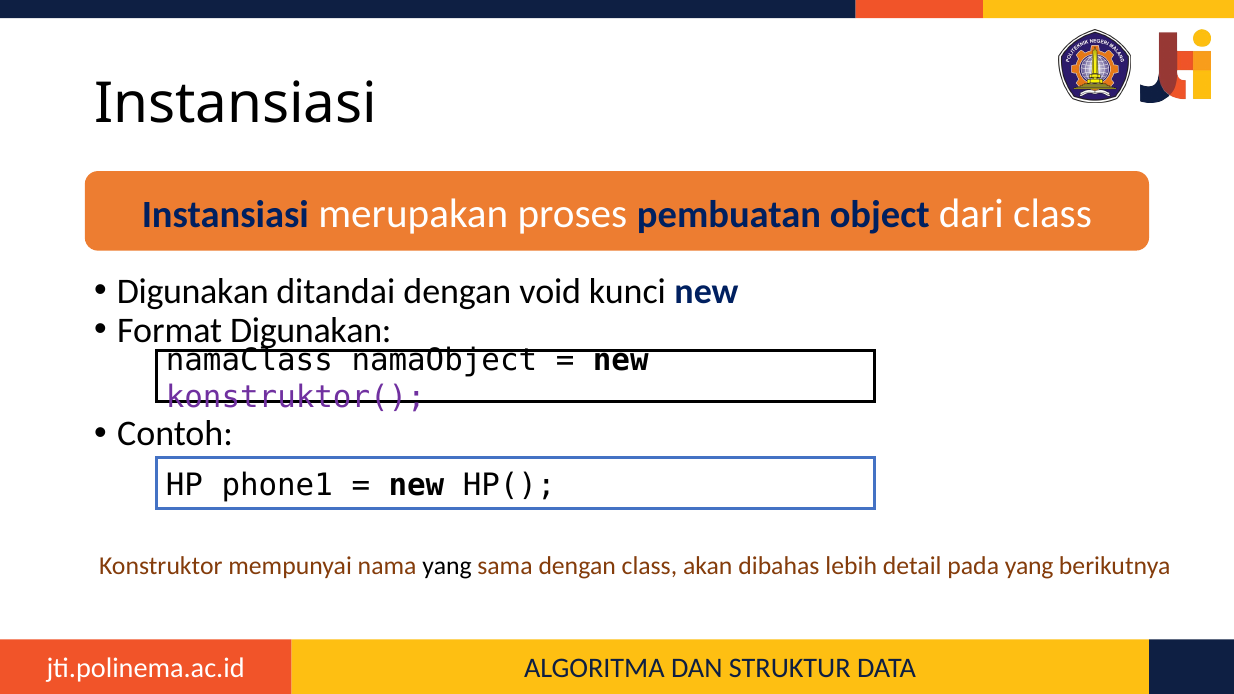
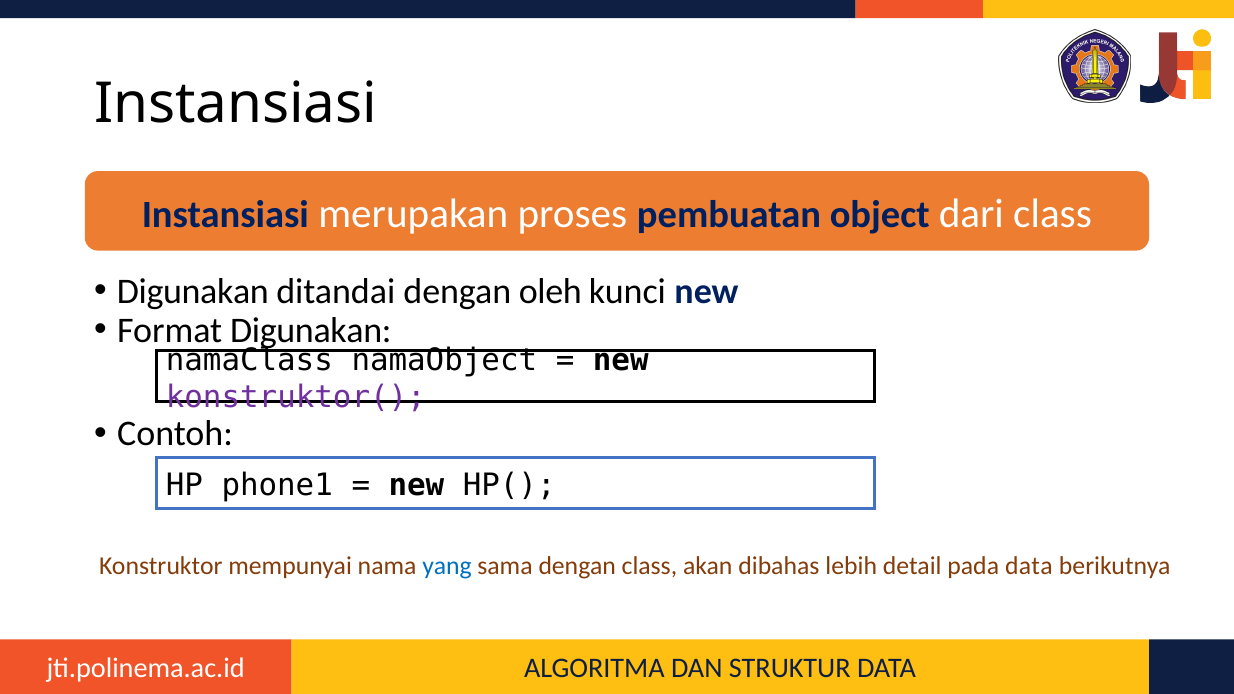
void: void -> oleh
yang at (447, 566) colour: black -> blue
pada yang: yang -> data
